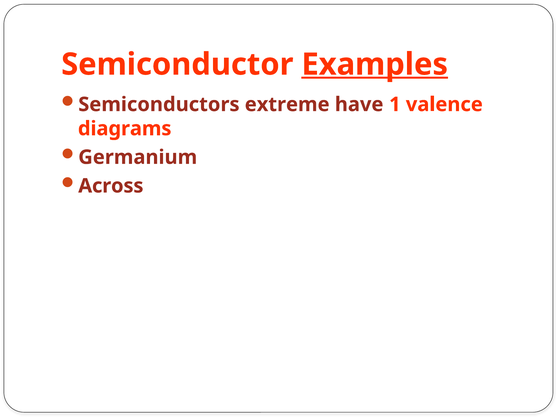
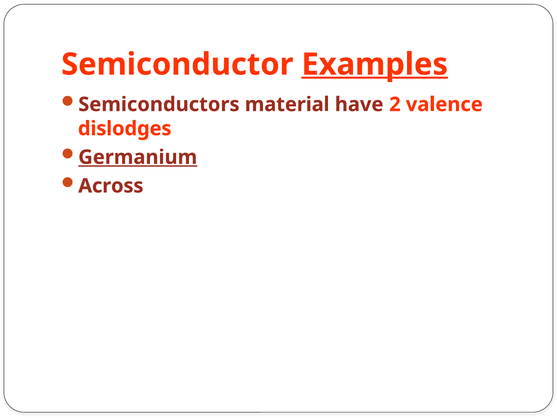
extreme: extreme -> material
1: 1 -> 2
diagrams: diagrams -> dislodges
Germanium underline: none -> present
